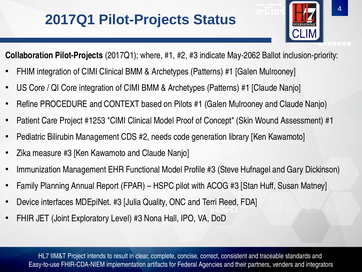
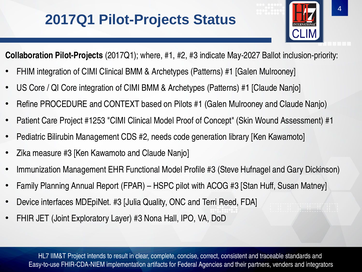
May-2062: May-2062 -> May-2027
Level: Level -> Layer
